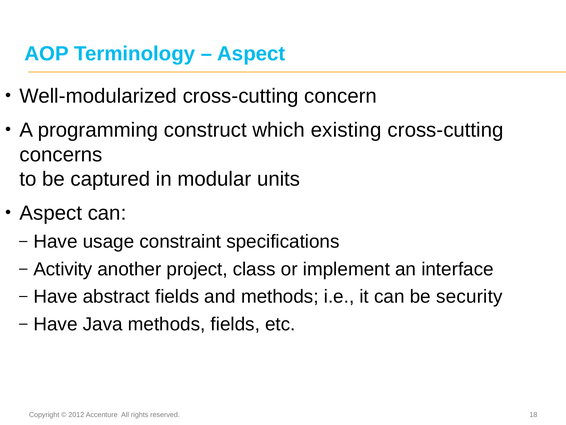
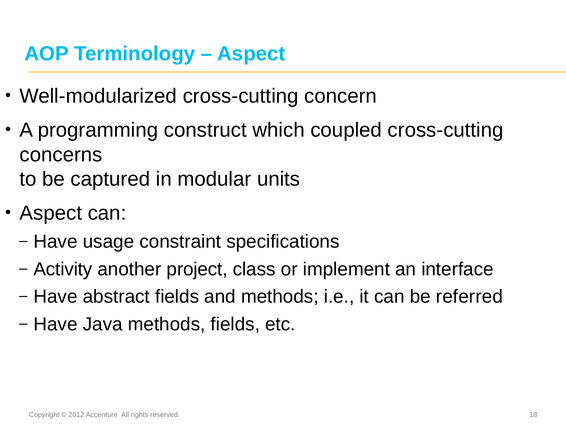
existing: existing -> coupled
security: security -> referred
